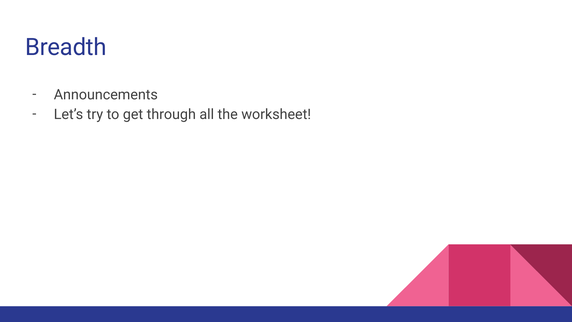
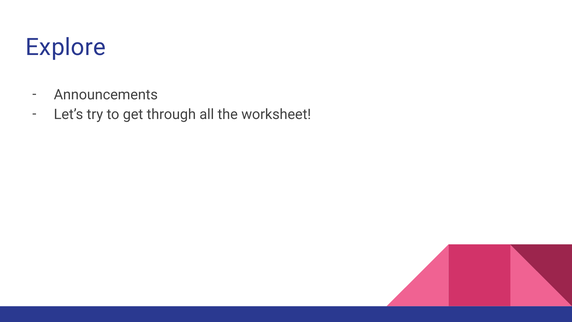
Breadth: Breadth -> Explore
